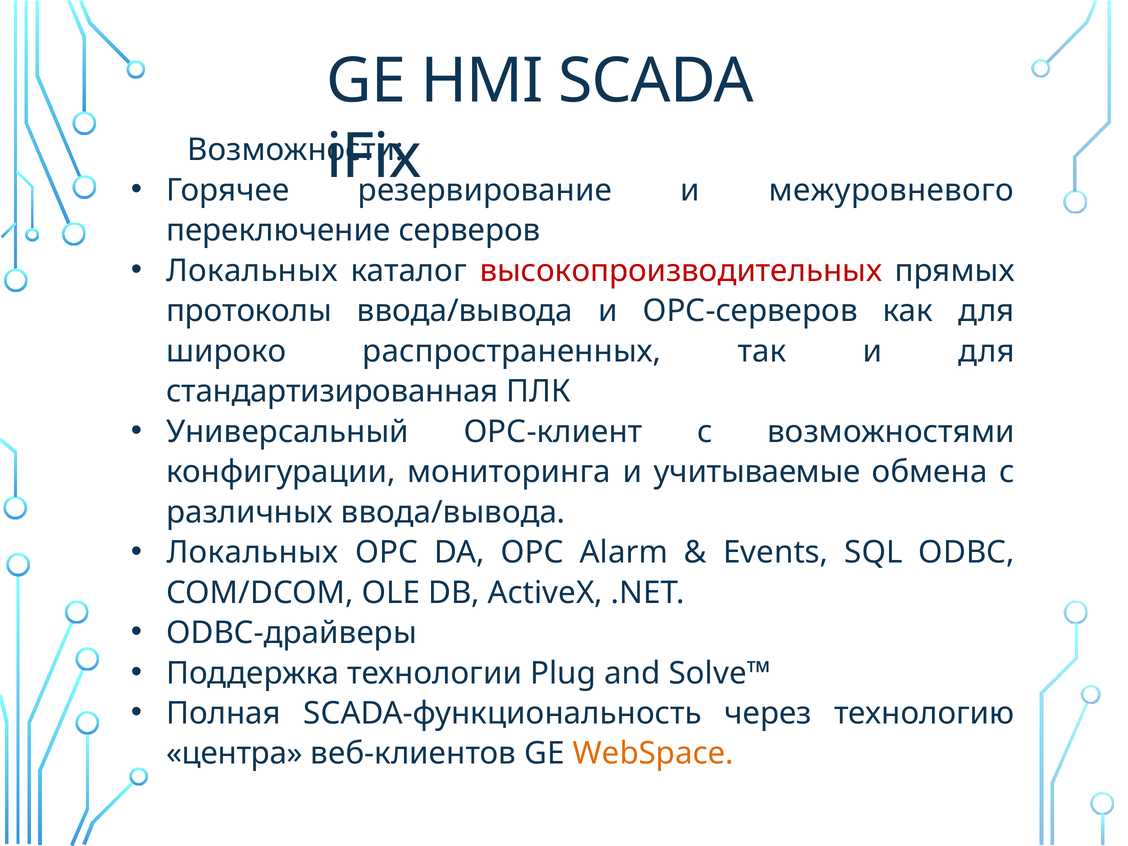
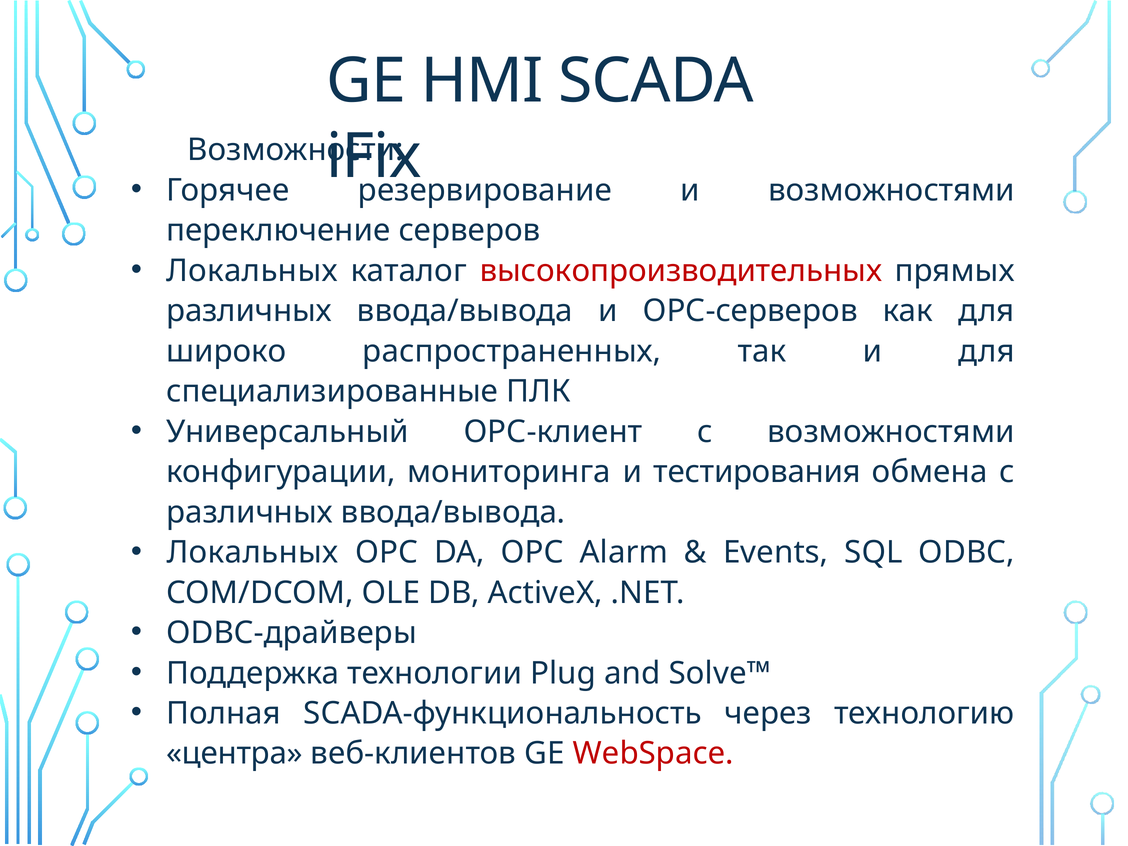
и межуровневого: межуровневого -> возможностями
протоколы at (249, 311): протоколы -> различных
стандартизированная: стандартизированная -> специализированные
учитываемые: учитываемые -> тестирования
WebSpace colour: orange -> red
